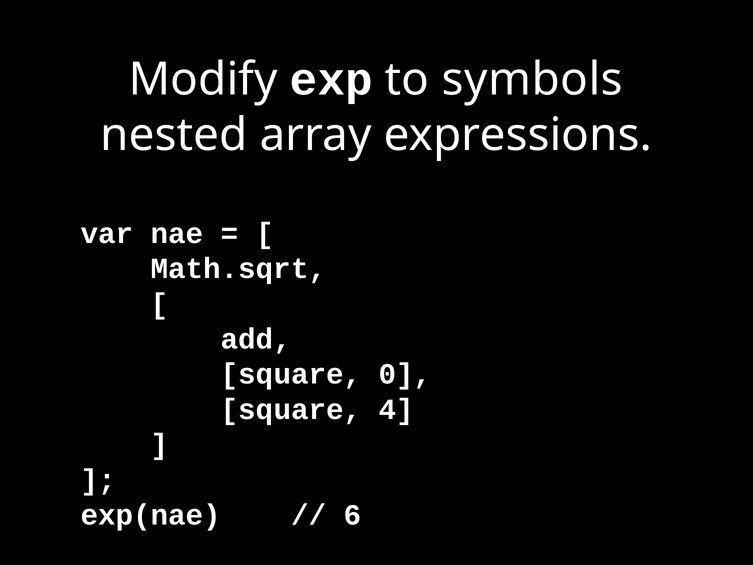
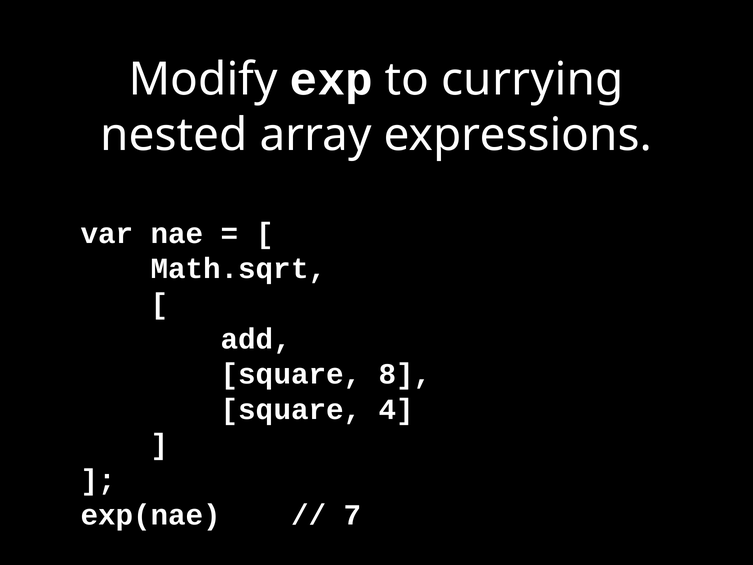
symbols: symbols -> currying
0: 0 -> 8
6: 6 -> 7
